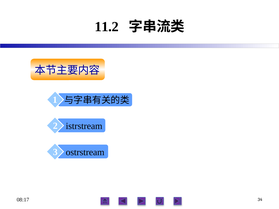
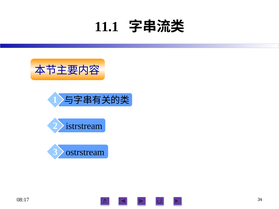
11.2: 11.2 -> 11.1
